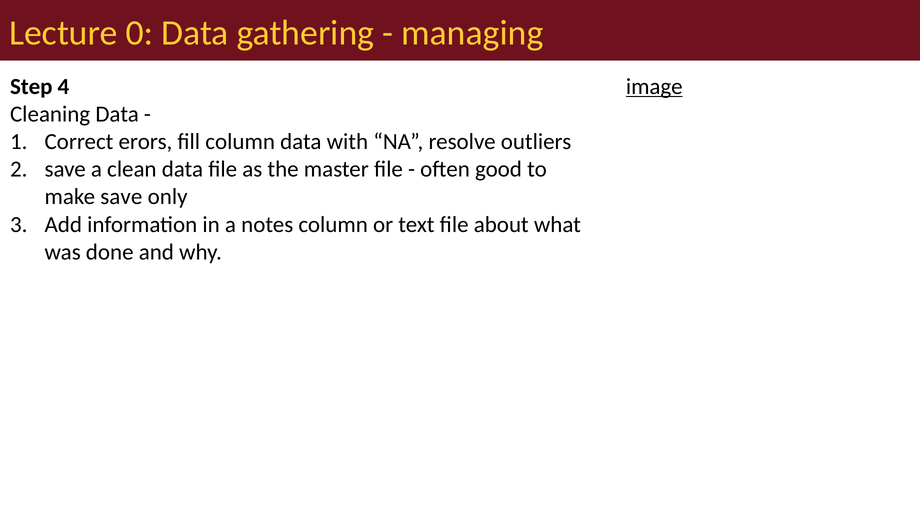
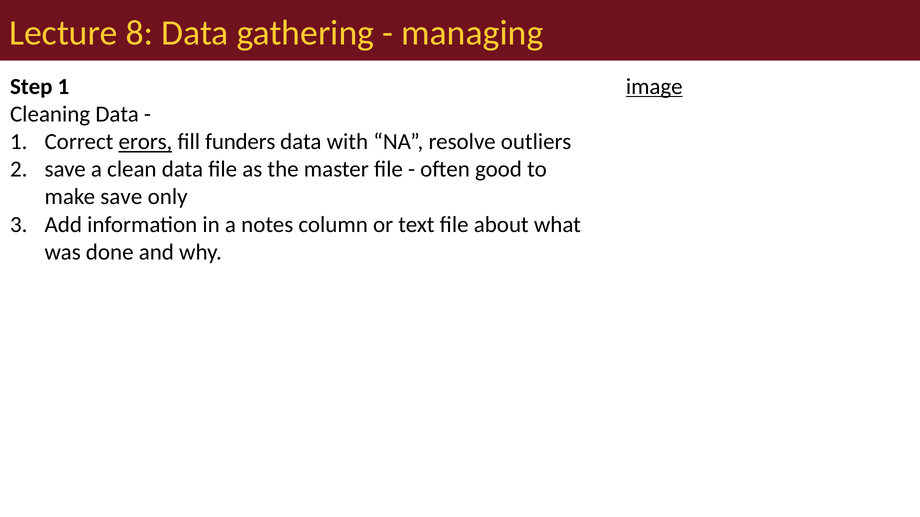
0: 0 -> 8
Step 4: 4 -> 1
erors underline: none -> present
fill column: column -> funders
